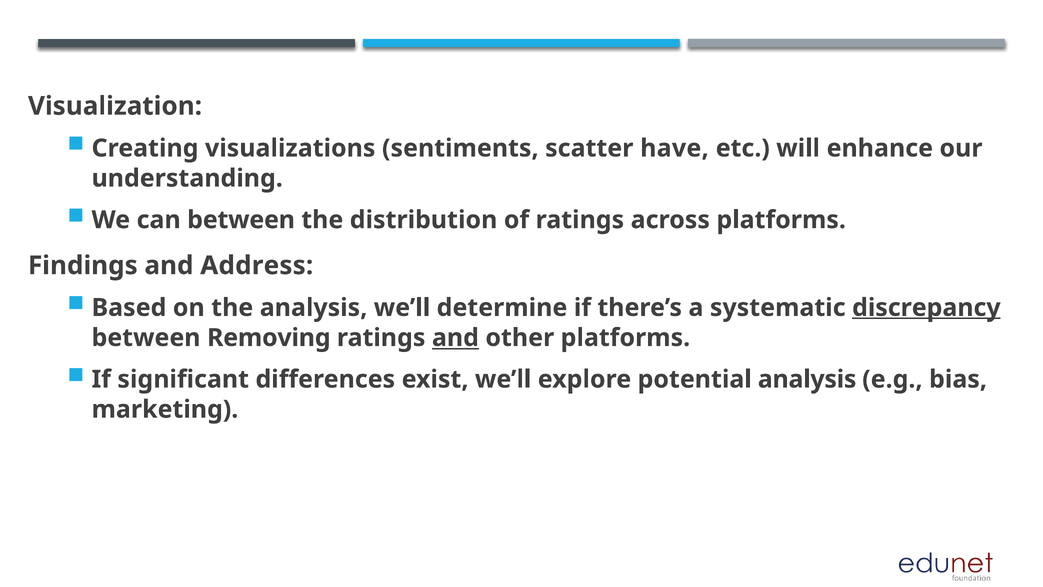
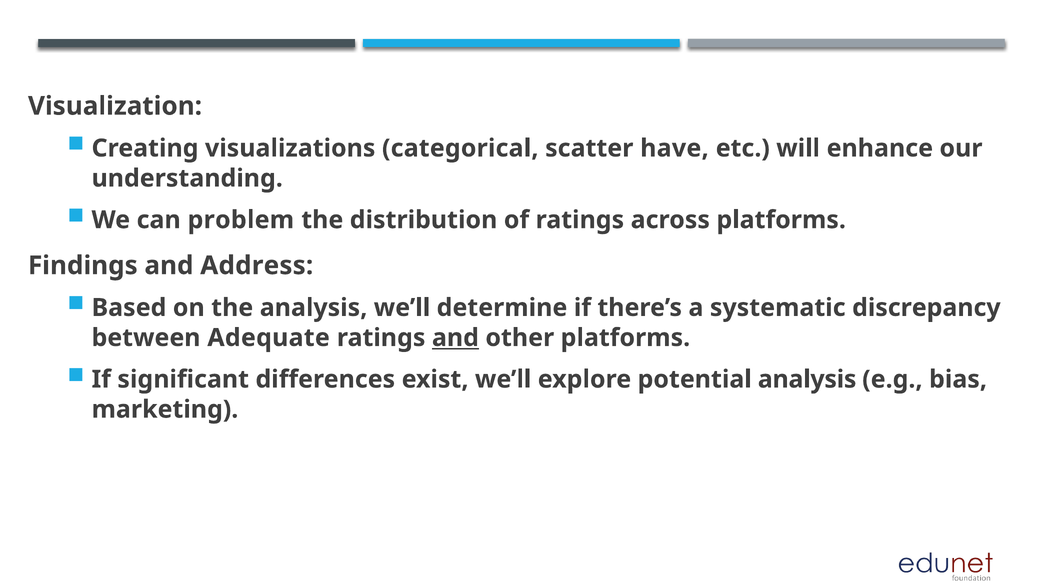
sentiments: sentiments -> categorical
can between: between -> problem
discrepancy underline: present -> none
Removing: Removing -> Adequate
